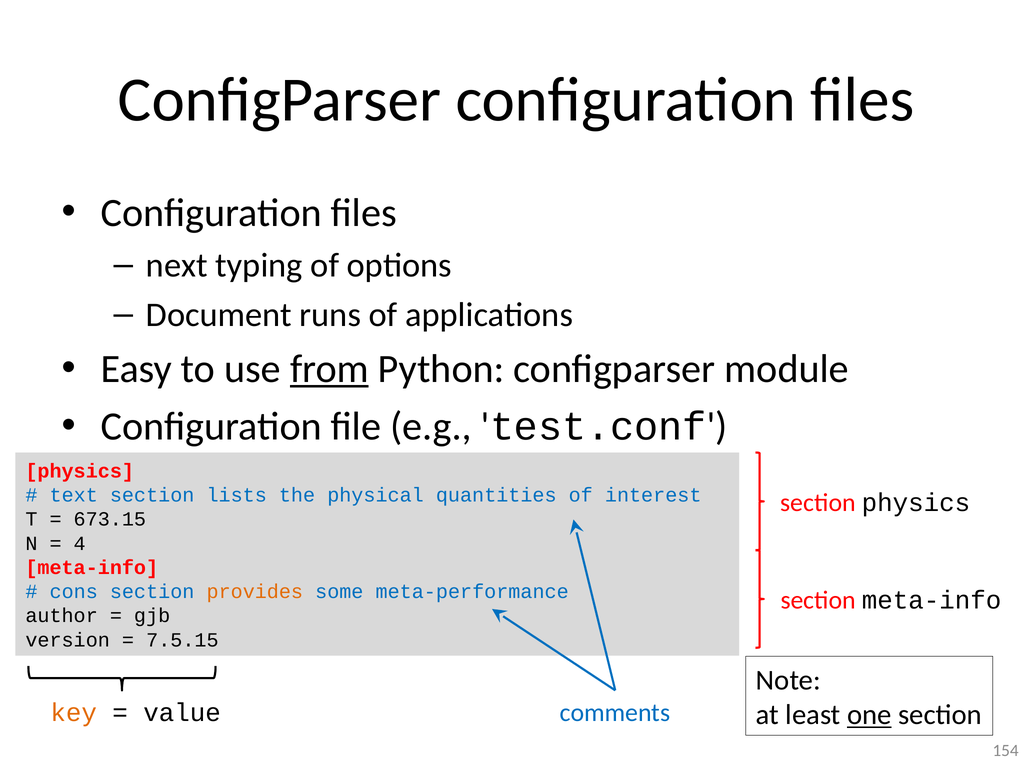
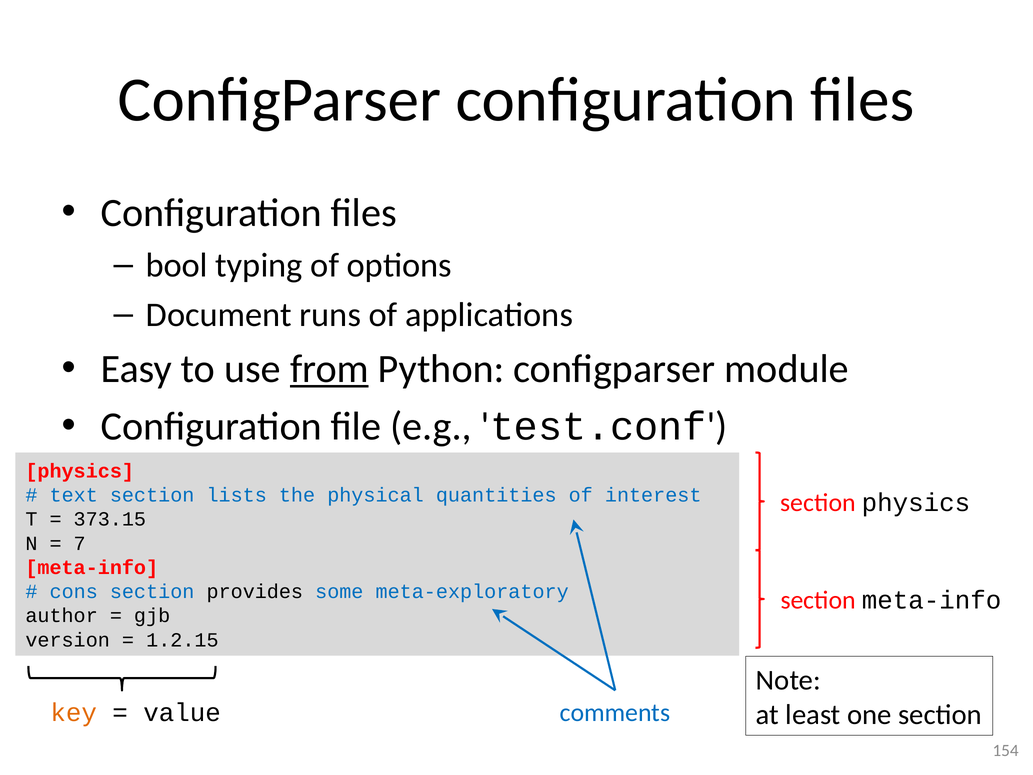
next: next -> bool
673.15: 673.15 -> 373.15
4: 4 -> 7
provides colour: orange -> black
meta-performance: meta-performance -> meta-exploratory
7.5.15: 7.5.15 -> 1.2.15
one underline: present -> none
